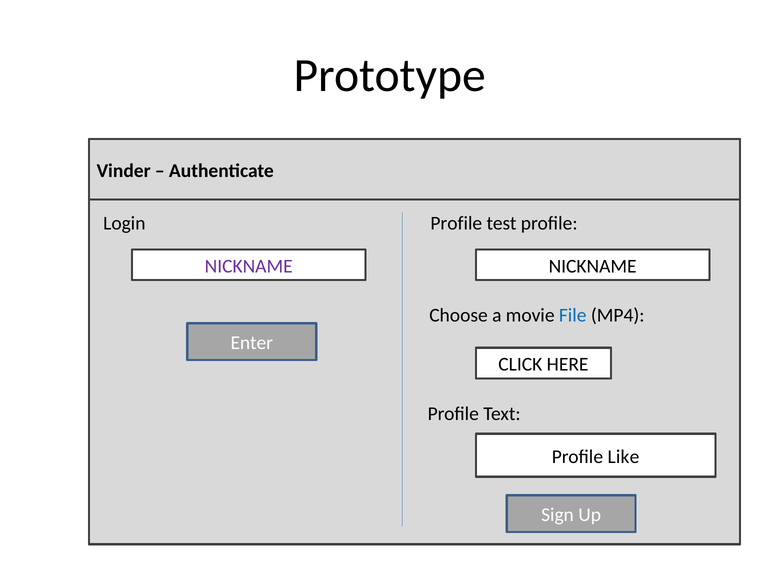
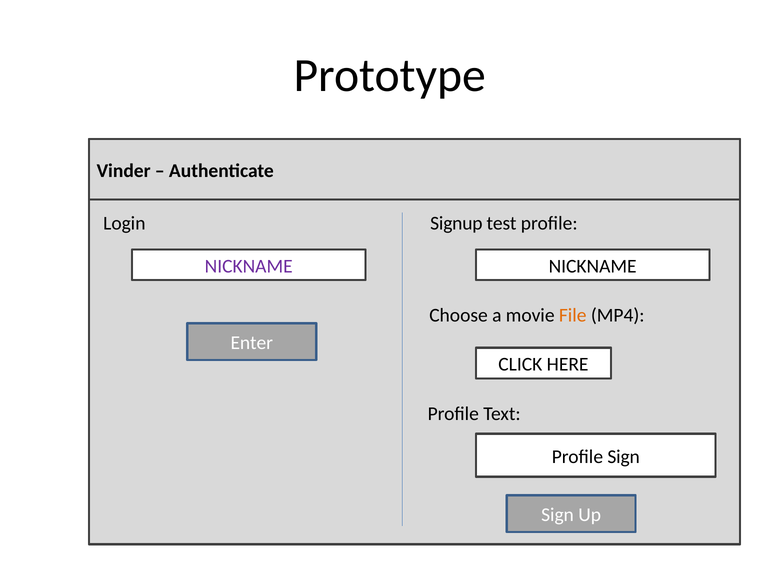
Profile at (456, 223): Profile -> Signup
File colour: blue -> orange
Profile Like: Like -> Sign
